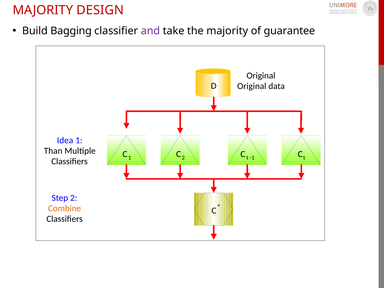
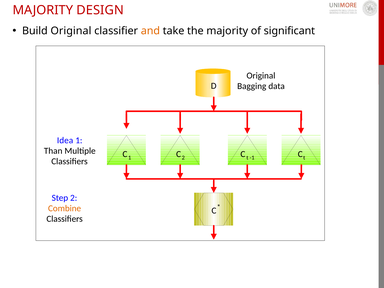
Build Bagging: Bagging -> Original
and colour: purple -> orange
guarantee: guarantee -> significant
Original at (252, 86): Original -> Bagging
